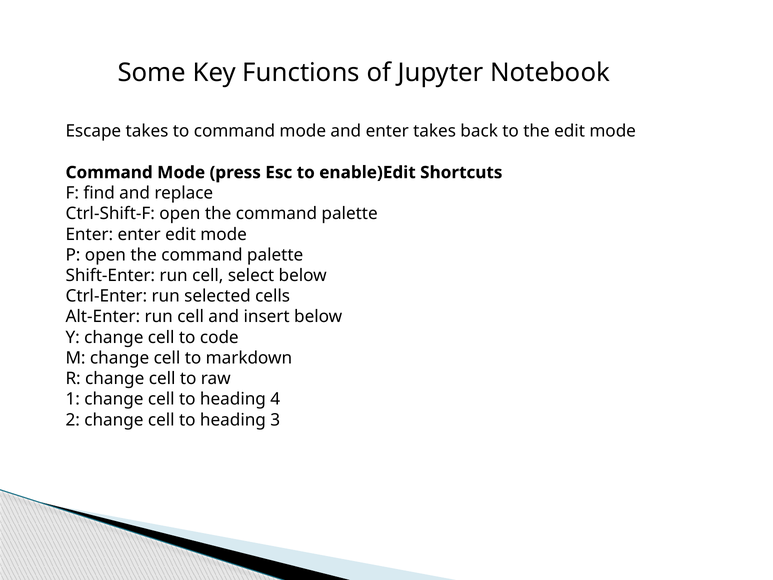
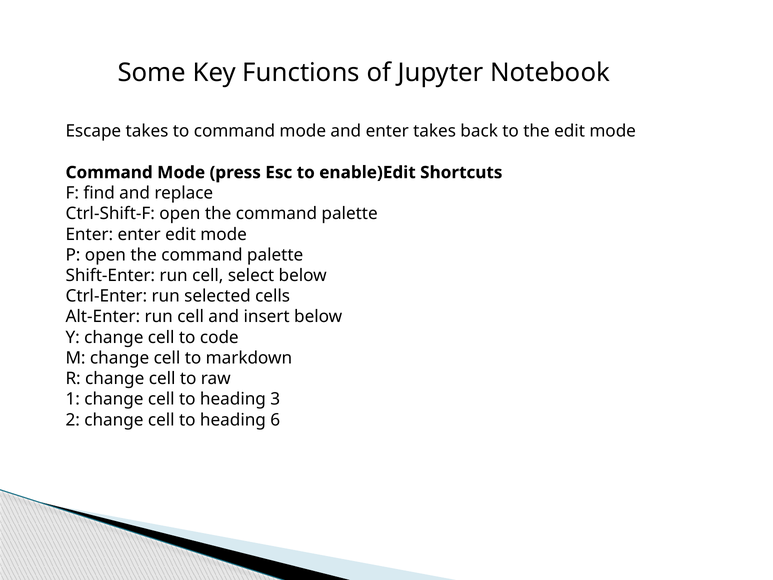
4: 4 -> 3
3: 3 -> 6
